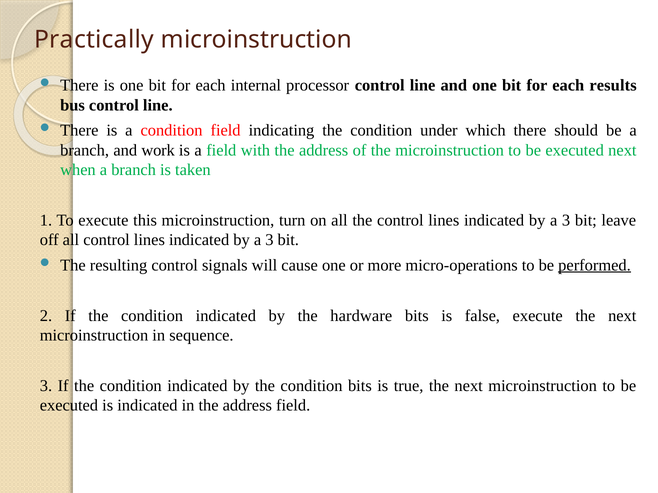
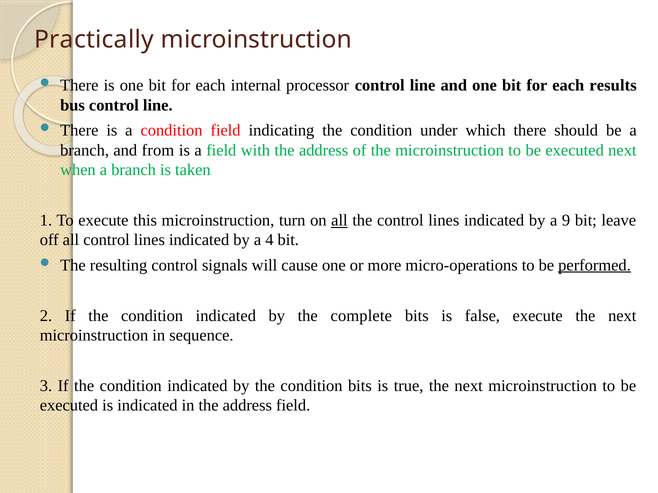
work: work -> from
all at (339, 220) underline: none -> present
3 at (566, 220): 3 -> 9
3 at (269, 240): 3 -> 4
hardware: hardware -> complete
